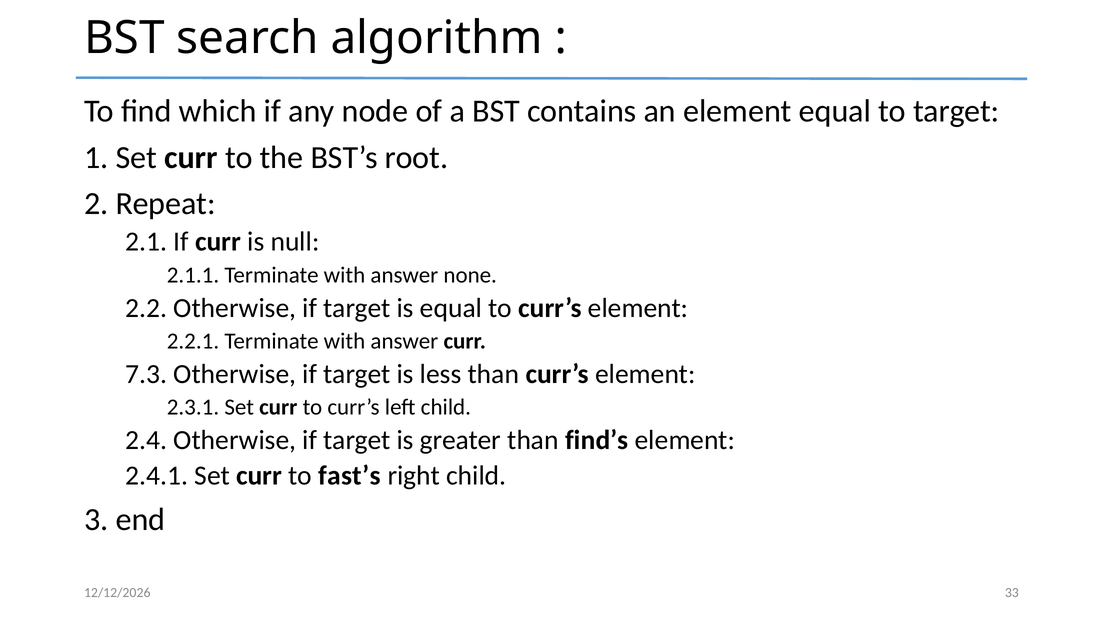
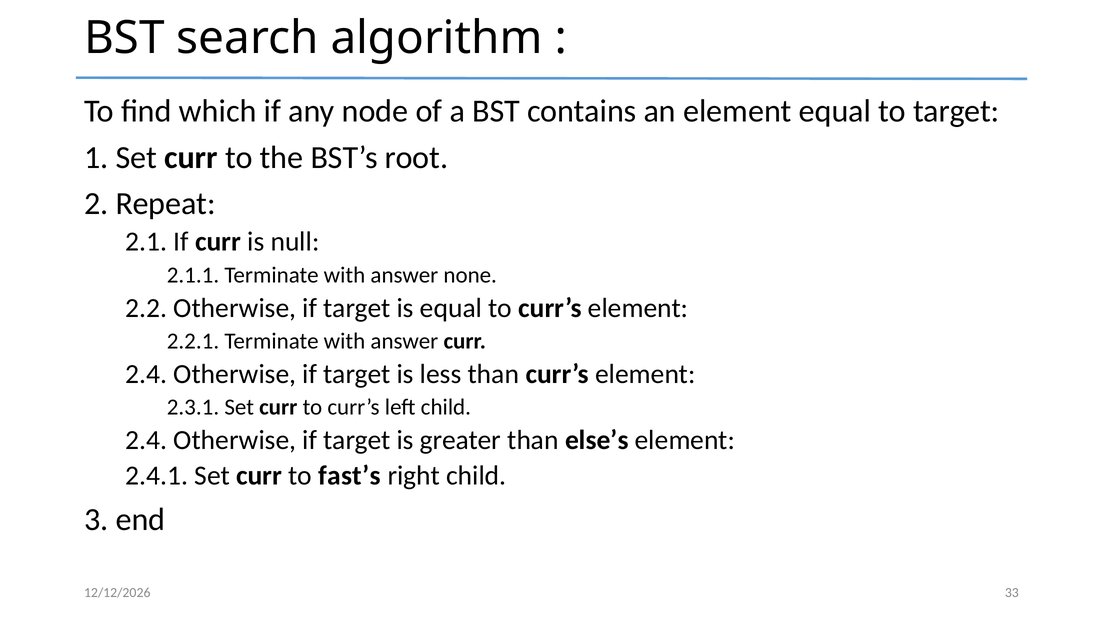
7.3 at (146, 374): 7.3 -> 2.4
find’s: find’s -> else’s
